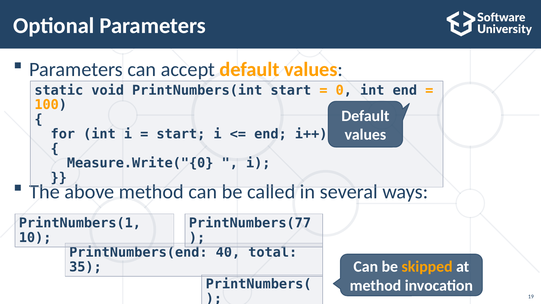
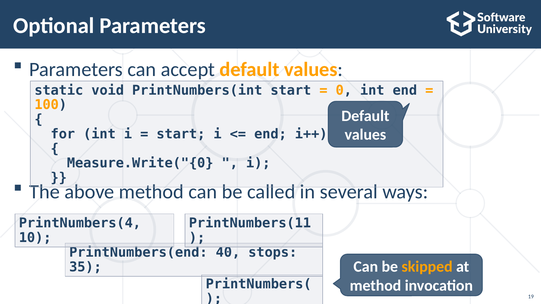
PrintNumbers(1: PrintNumbers(1 -> PrintNumbers(4
PrintNumbers(77: PrintNumbers(77 -> PrintNumbers(11
total: total -> stops
